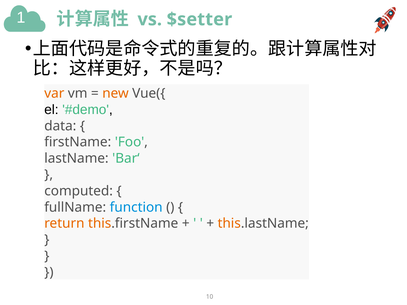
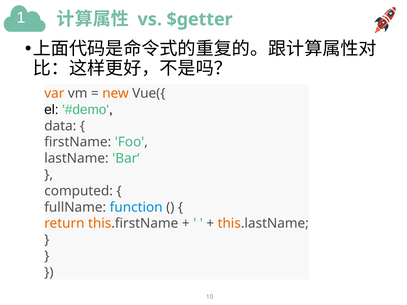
$setter: $setter -> $getter
